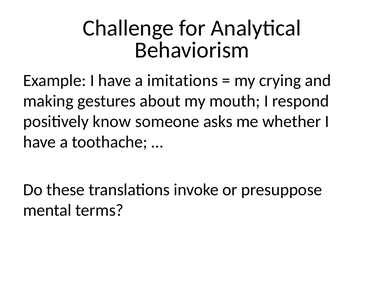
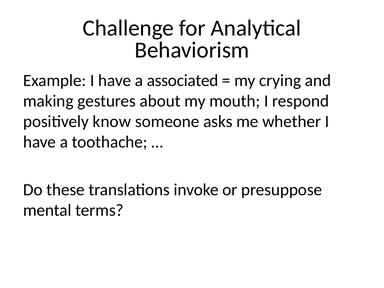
imitations: imitations -> associated
